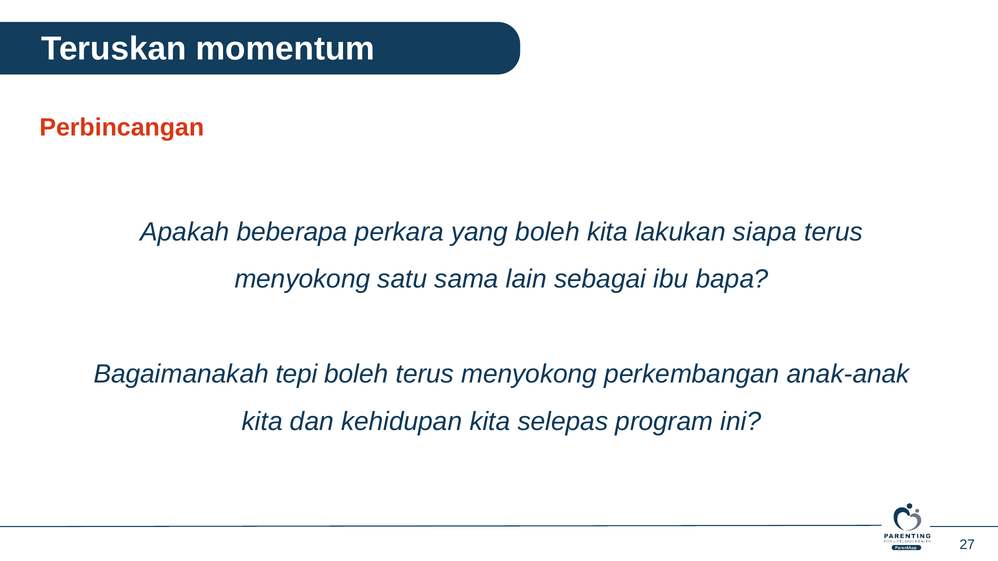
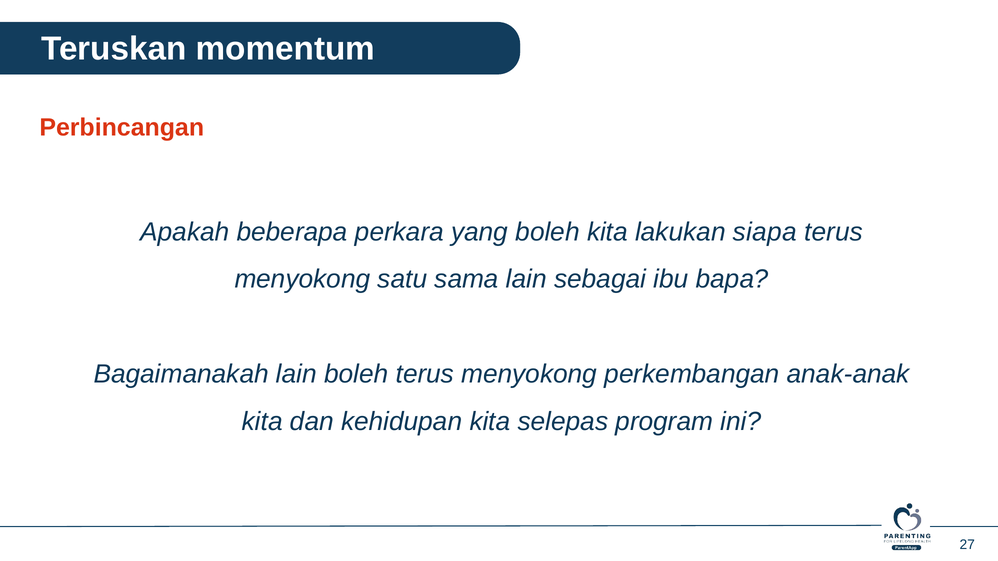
Bagaimanakah tepi: tepi -> lain
